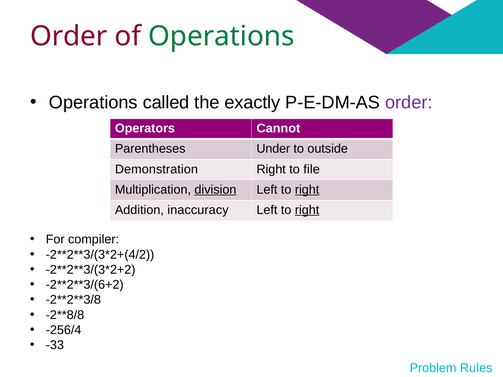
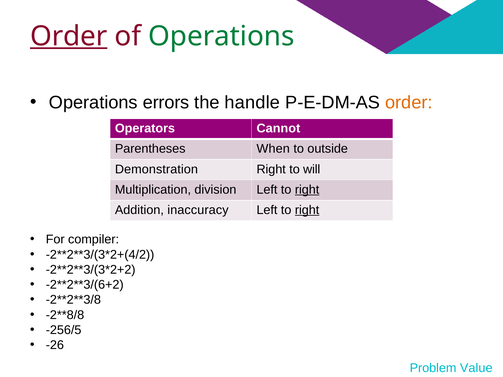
Order at (69, 36) underline: none -> present
called: called -> errors
exactly: exactly -> handle
order at (409, 103) colour: purple -> orange
Under: Under -> When
file: file -> will
division underline: present -> none
-256/4: -256/4 -> -256/5
-33: -33 -> -26
Rules: Rules -> Value
